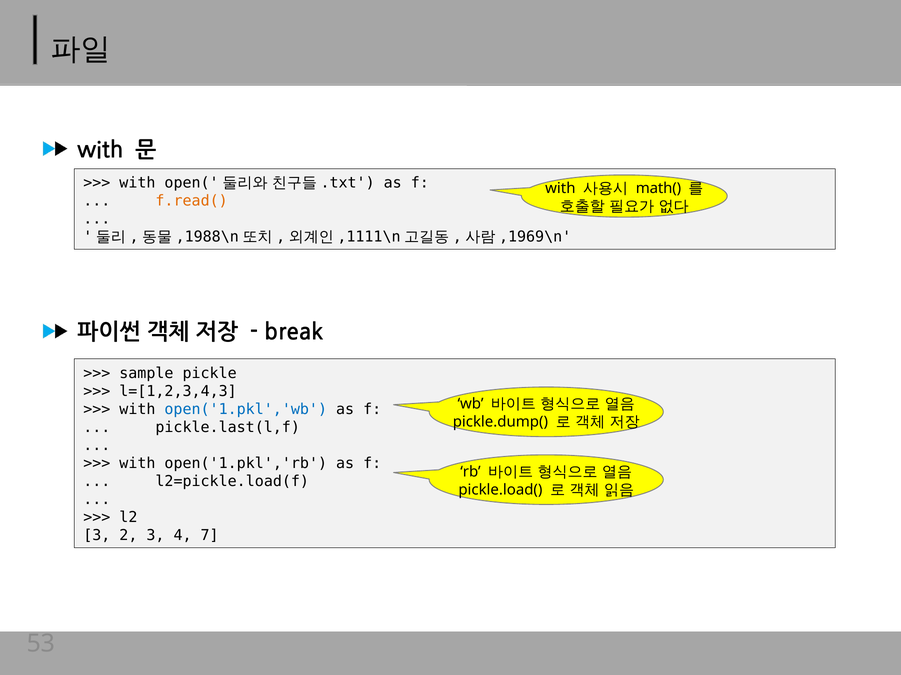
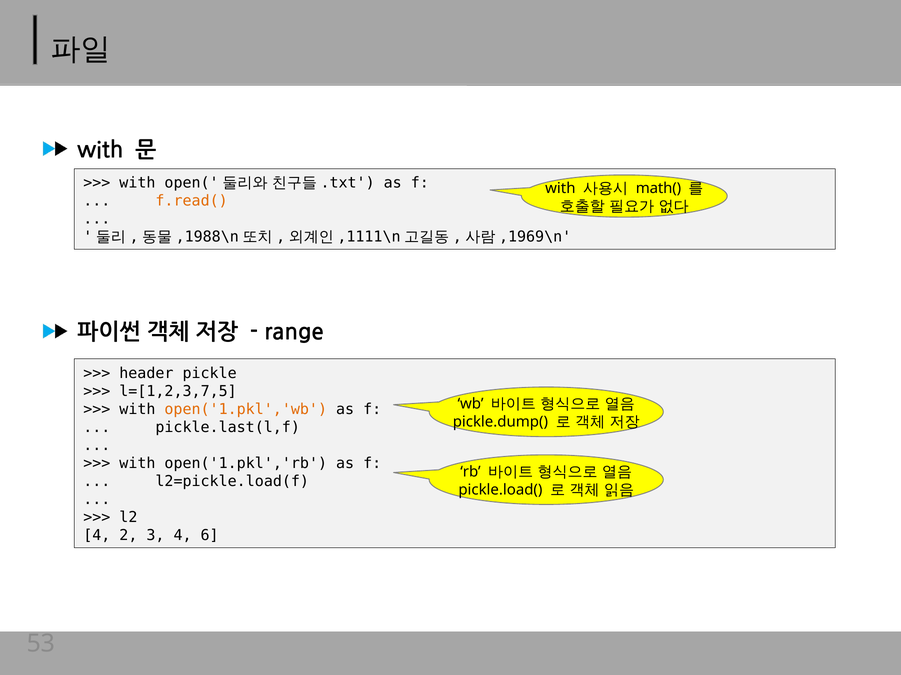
break: break -> range
sample: sample -> header
l=[1,2,3,4,3: l=[1,2,3,4,3 -> l=[1,2,3,7,5
open('1.pkl','wb colour: blue -> orange
3 at (97, 536): 3 -> 4
7: 7 -> 6
